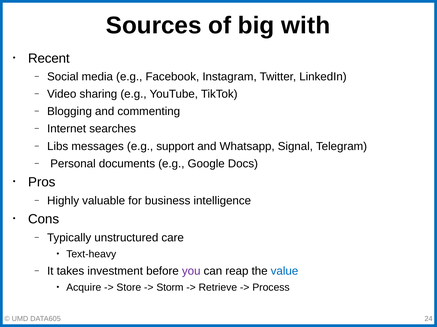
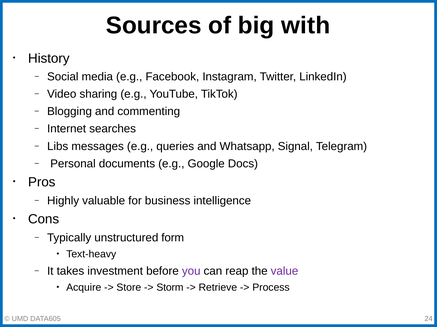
Recent: Recent -> History
support: support -> queries
care: care -> form
value colour: blue -> purple
